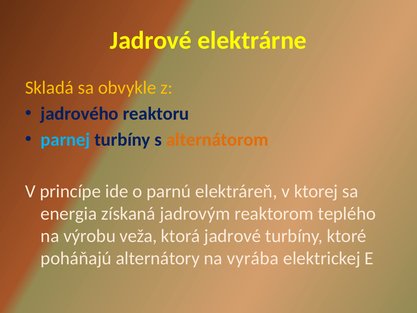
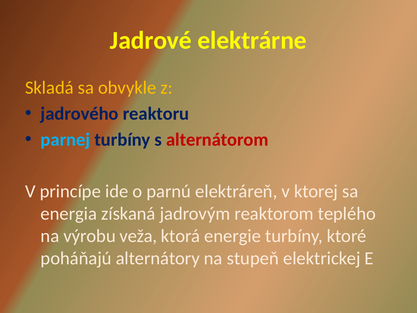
alternátorom colour: orange -> red
ktorá jadrové: jadrové -> energie
vyrába: vyrába -> stupeň
